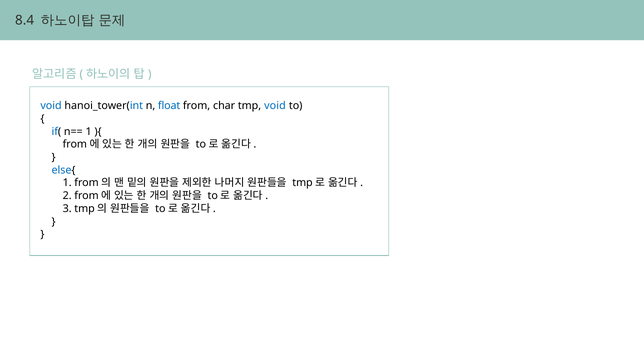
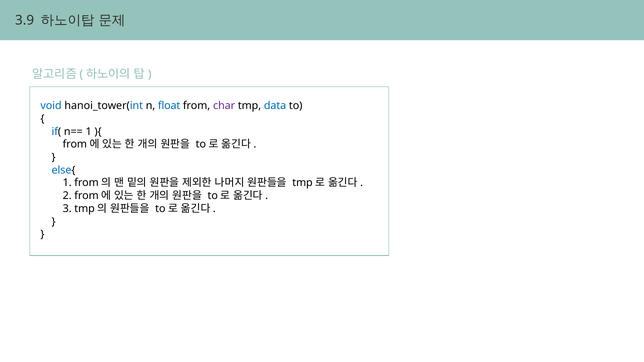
8.4: 8.4 -> 3.9
char colour: black -> purple
tmp void: void -> data
